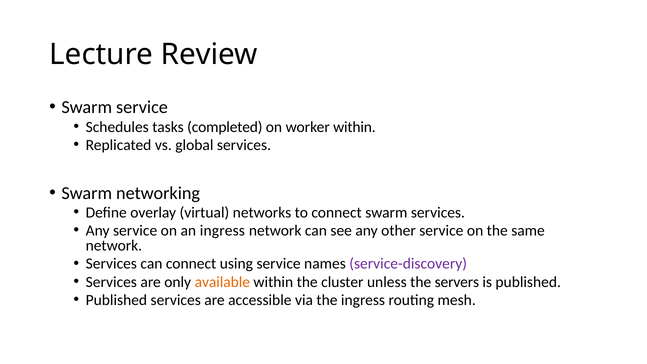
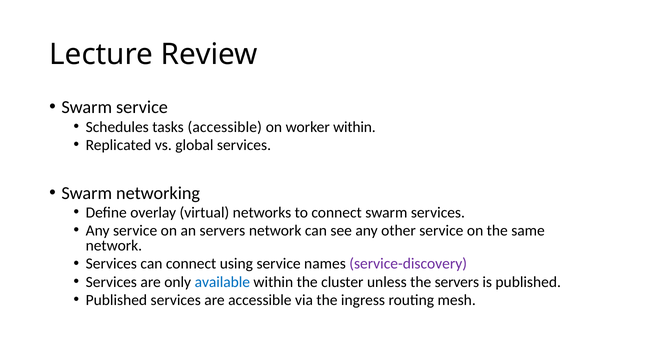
tasks completed: completed -> accessible
an ingress: ingress -> servers
available colour: orange -> blue
